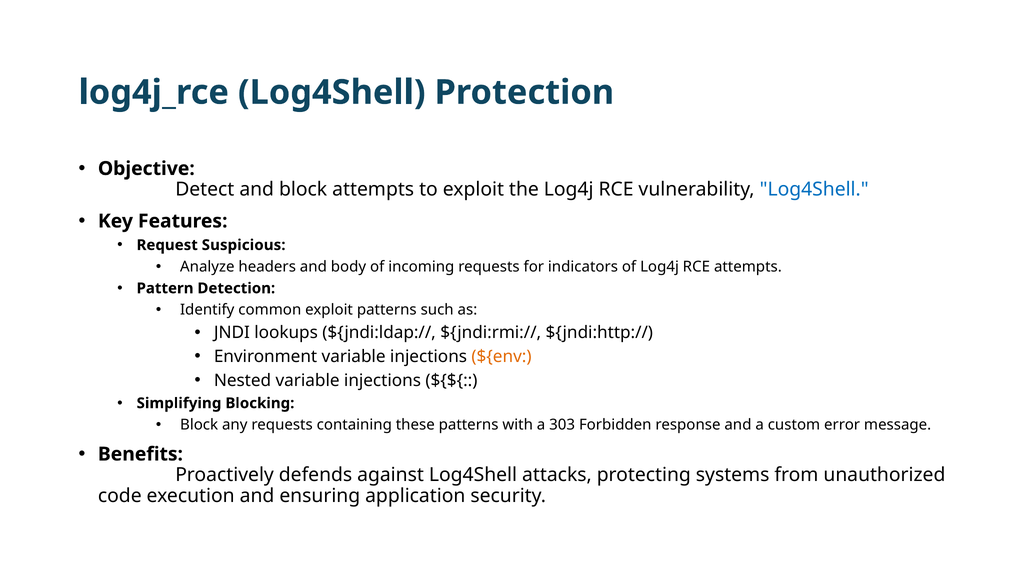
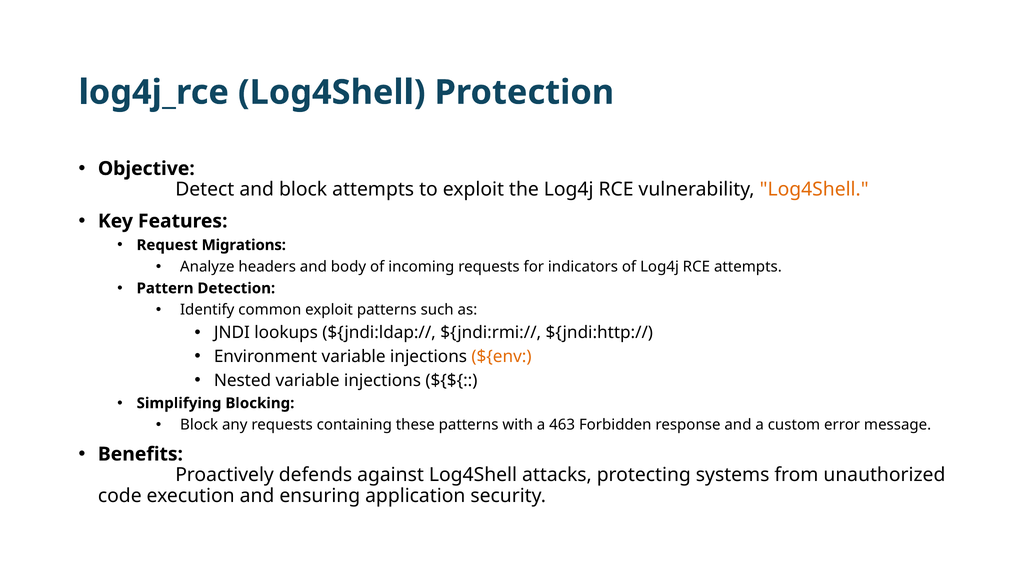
Log4Shell at (814, 189) colour: blue -> orange
Suspicious: Suspicious -> Migrations
303: 303 -> 463
